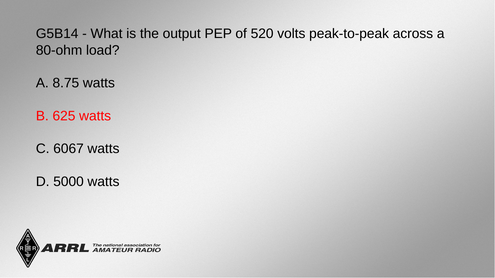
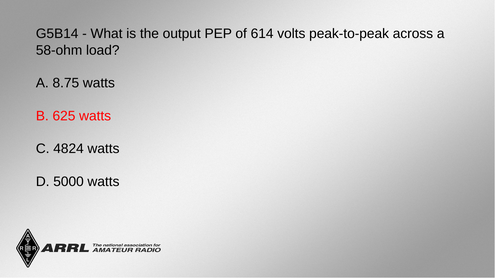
520: 520 -> 614
80-ohm: 80-ohm -> 58-ohm
6067: 6067 -> 4824
